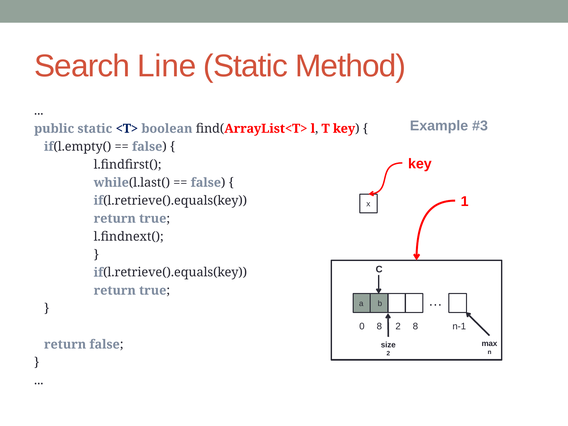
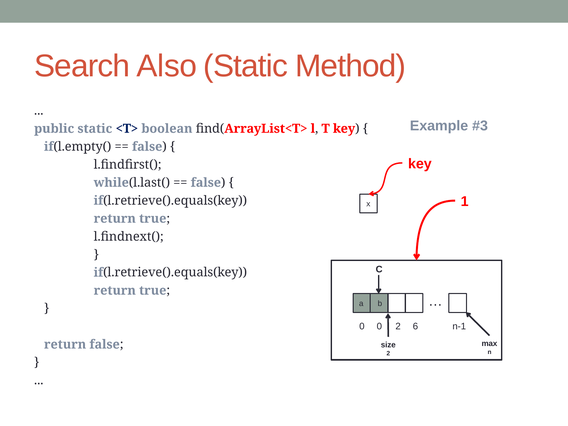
Line: Line -> Also
0 8: 8 -> 0
2 8: 8 -> 6
